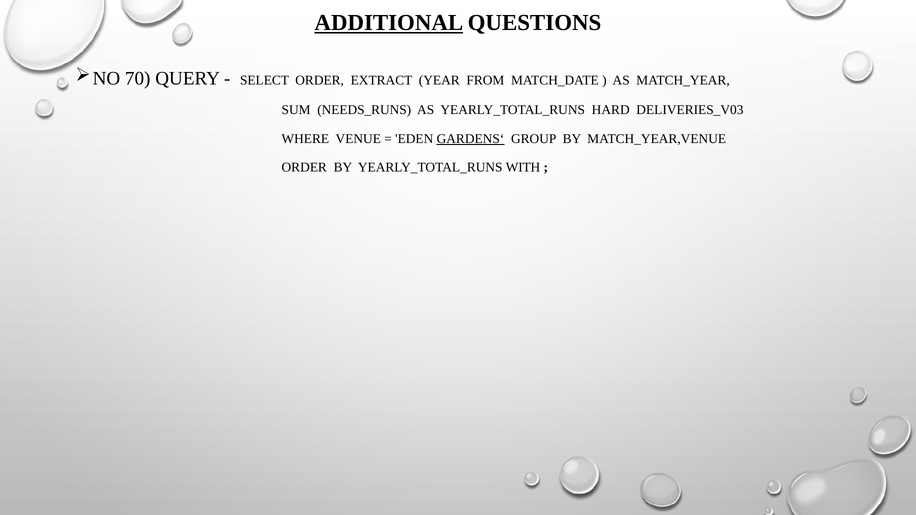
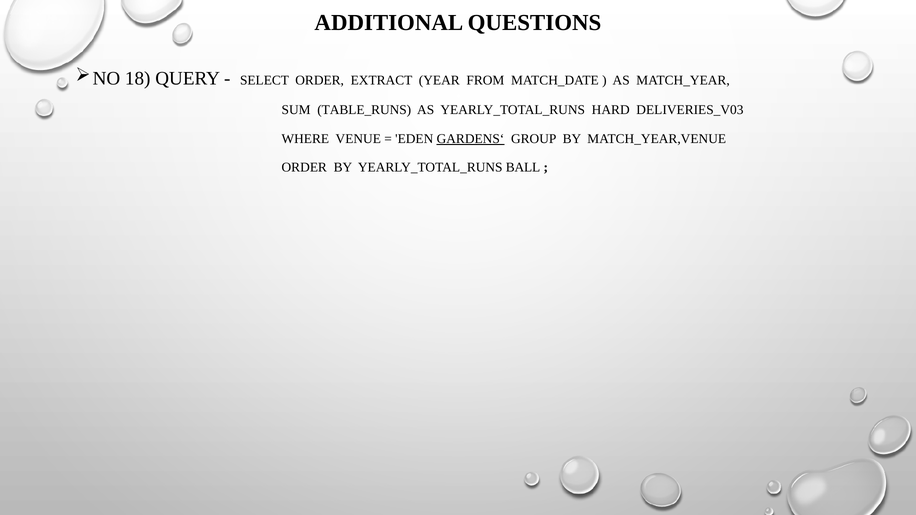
ADDITIONAL underline: present -> none
70: 70 -> 18
NEEDS_RUNS: NEEDS_RUNS -> TABLE_RUNS
WITH: WITH -> BALL
